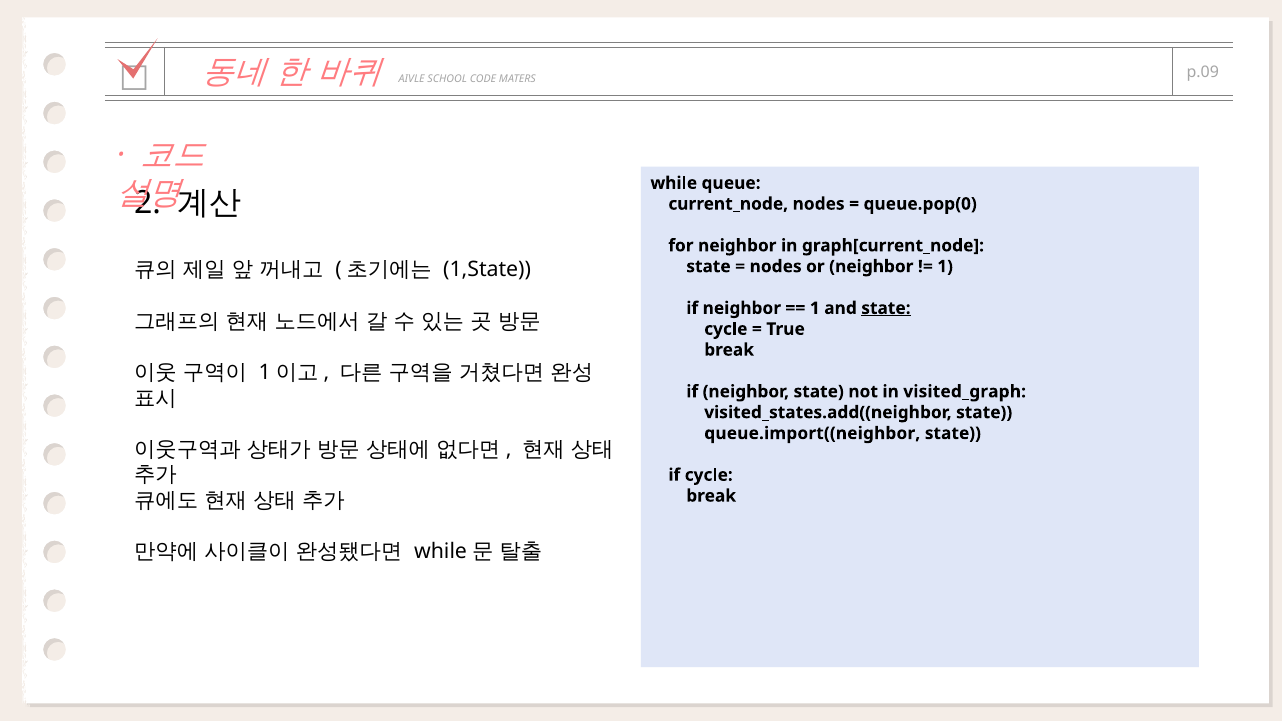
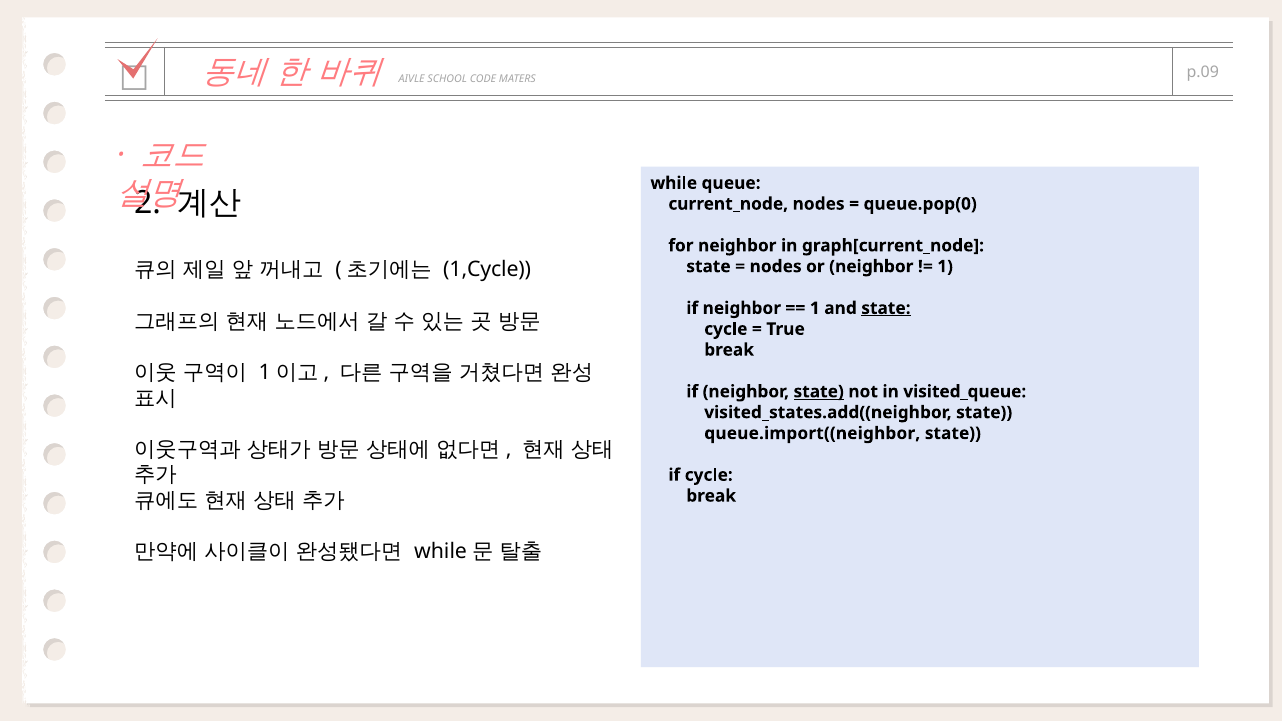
1,State: 1,State -> 1,Cycle
state at (819, 392) underline: none -> present
visited_graph: visited_graph -> visited_queue
